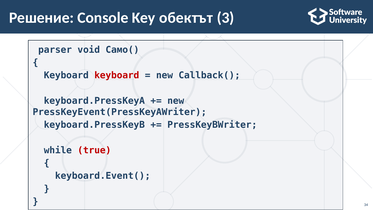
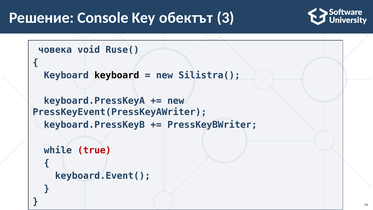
parser: parser -> човека
Само(: Само( -> Ruse(
keyboard at (117, 75) colour: red -> black
Callback(: Callback( -> Silistra(
